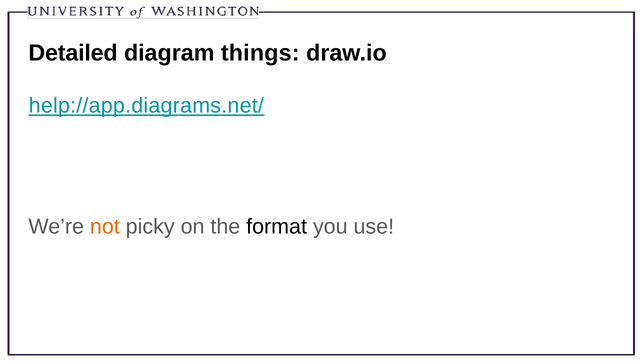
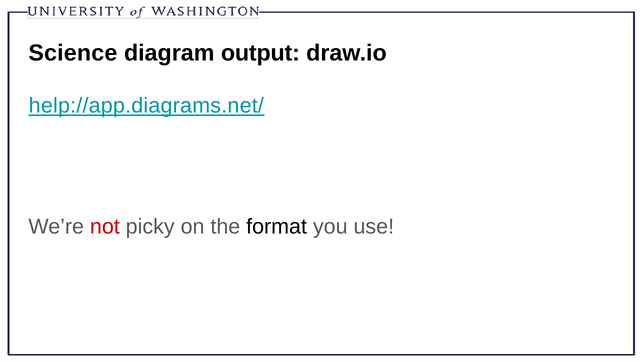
Detailed: Detailed -> Science
things: things -> output
not colour: orange -> red
